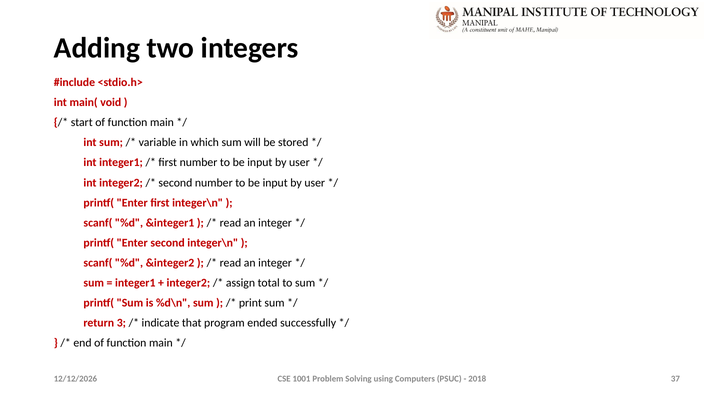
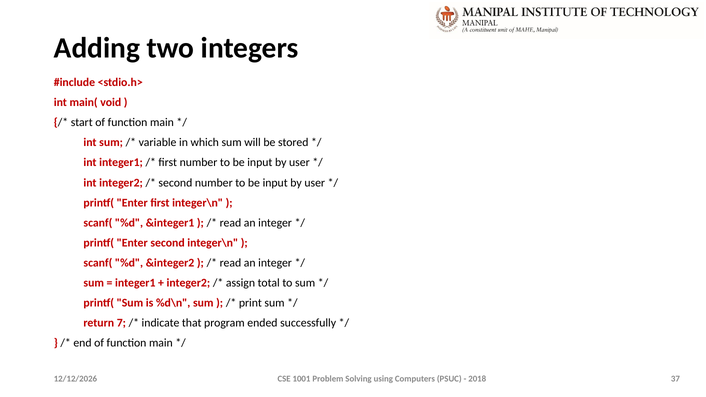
3: 3 -> 7
